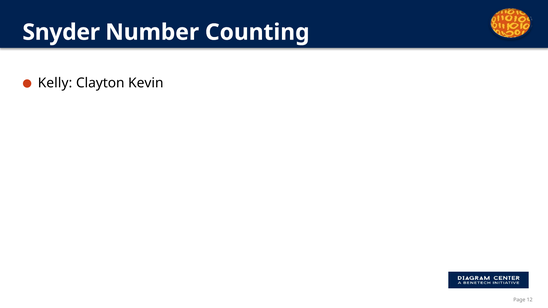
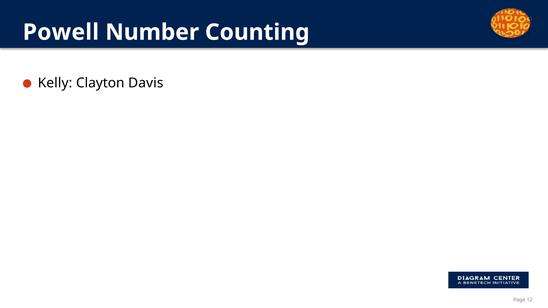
Snyder: Snyder -> Powell
Kevin: Kevin -> Davis
